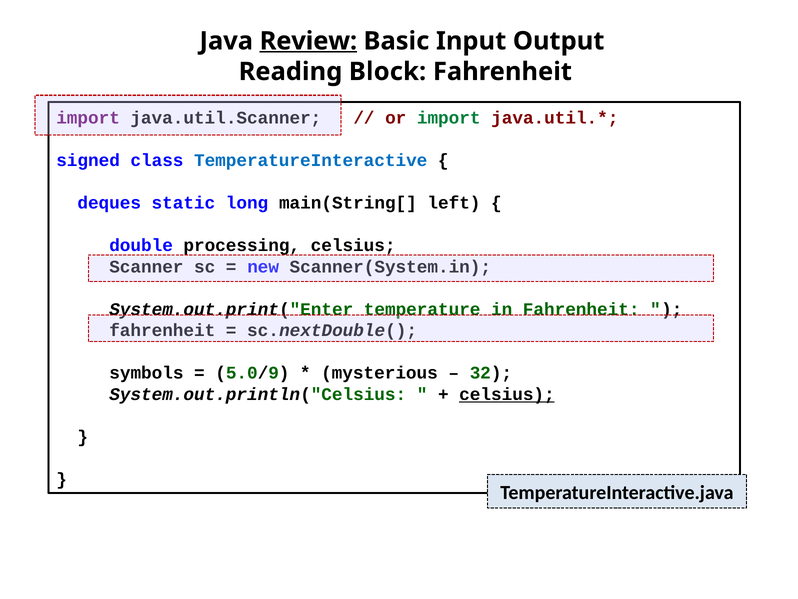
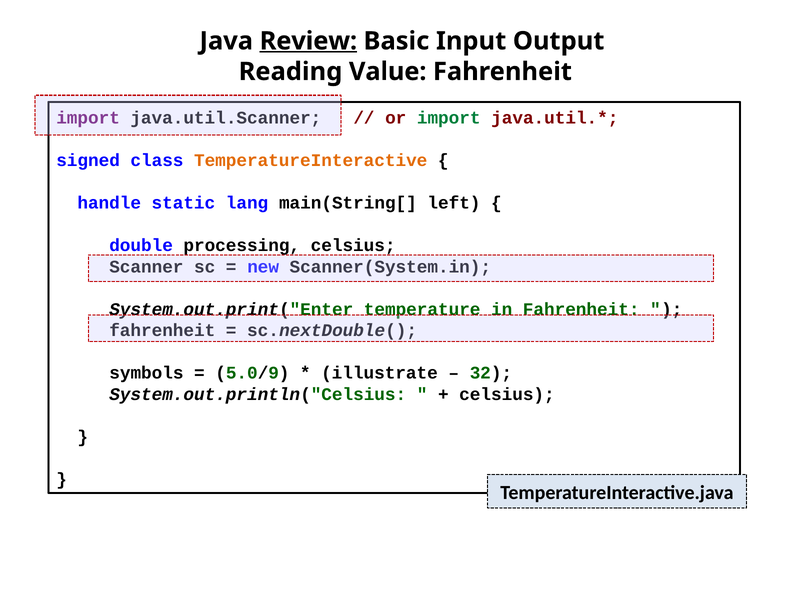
Block: Block -> Value
TemperatureInteractive colour: blue -> orange
deques: deques -> handle
long: long -> lang
mysterious: mysterious -> illustrate
celsius at (507, 394) underline: present -> none
